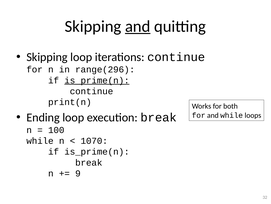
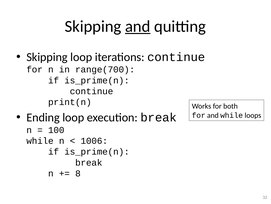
range(296: range(296 -> range(700
is_prime(n at (97, 80) underline: present -> none
1070: 1070 -> 1006
9: 9 -> 8
